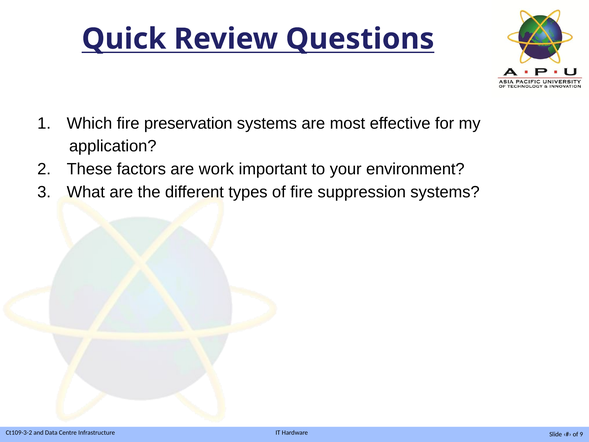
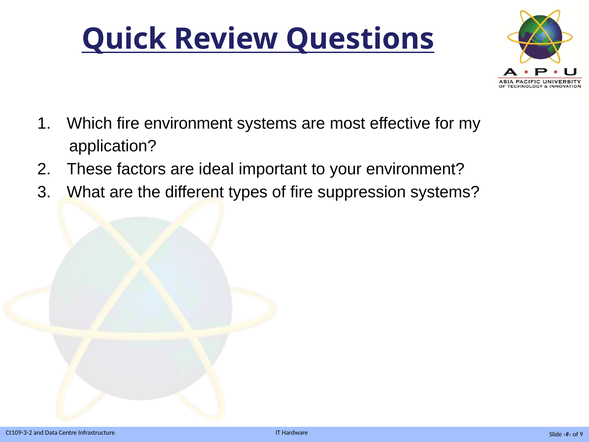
fire preservation: preservation -> environment
work: work -> ideal
